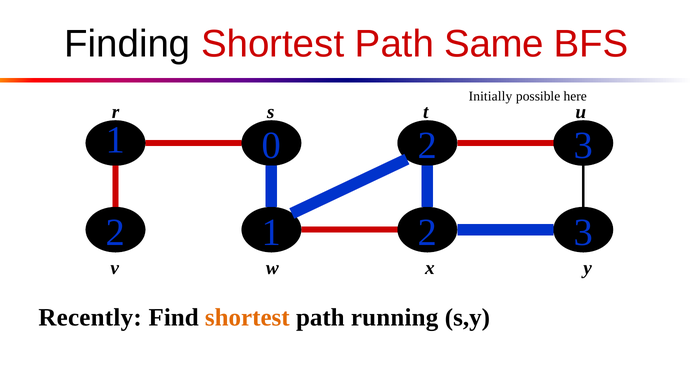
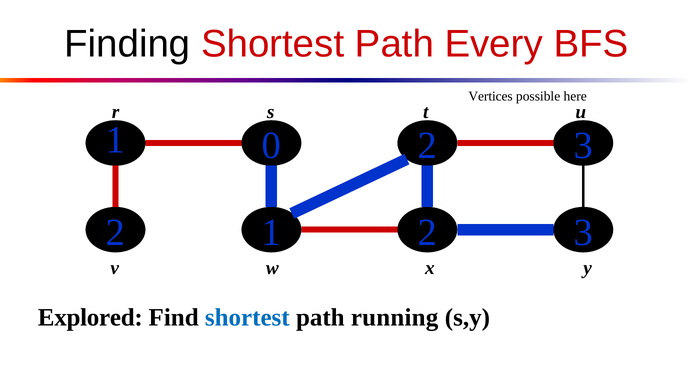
Same: Same -> Every
Initially: Initially -> Vertices
Recently: Recently -> Explored
shortest at (247, 318) colour: orange -> blue
